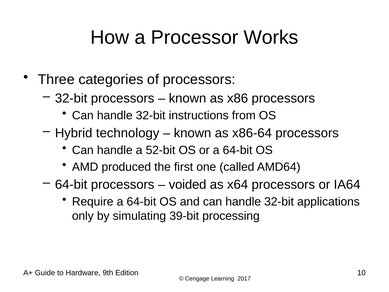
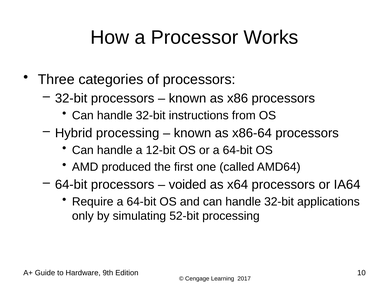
Hybrid technology: technology -> processing
52-bit: 52-bit -> 12-bit
39-bit: 39-bit -> 52-bit
